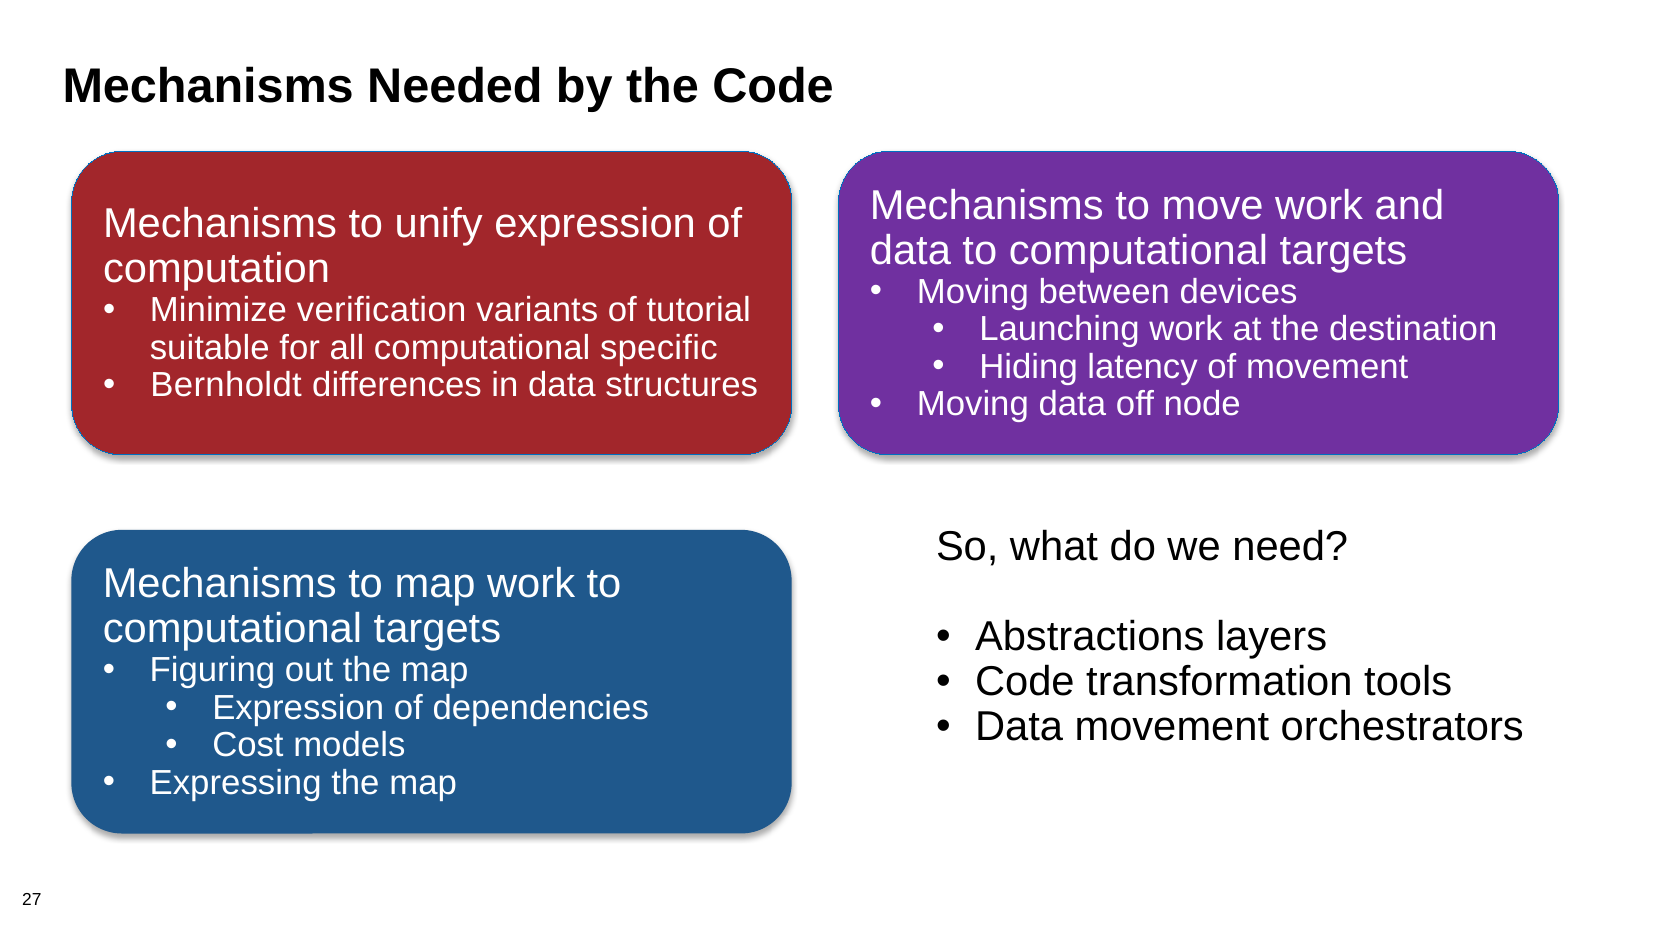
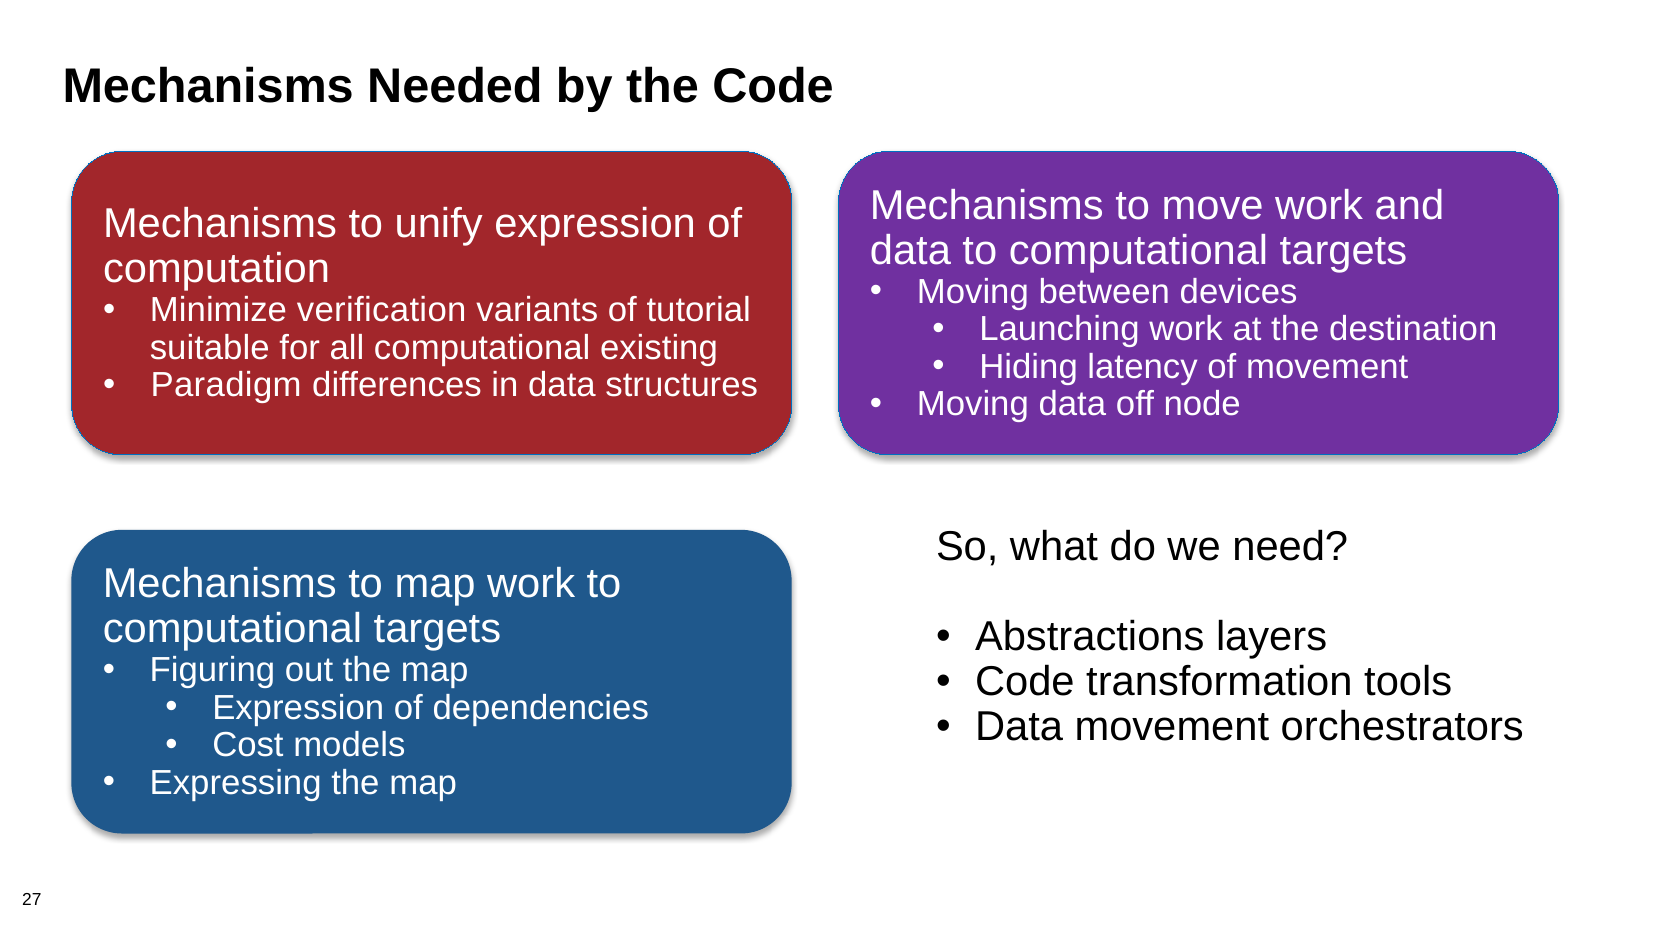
specific: specific -> existing
Bernholdt: Bernholdt -> Paradigm
